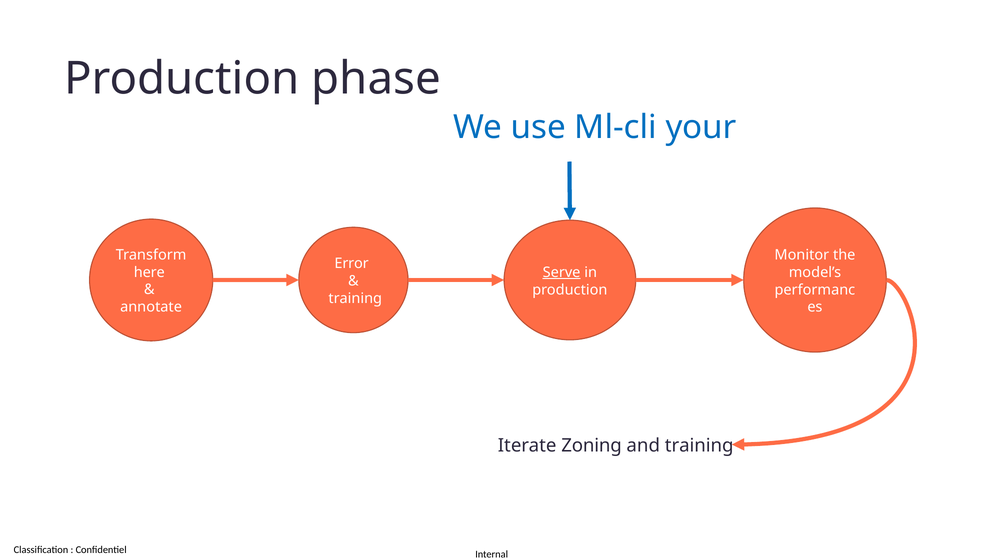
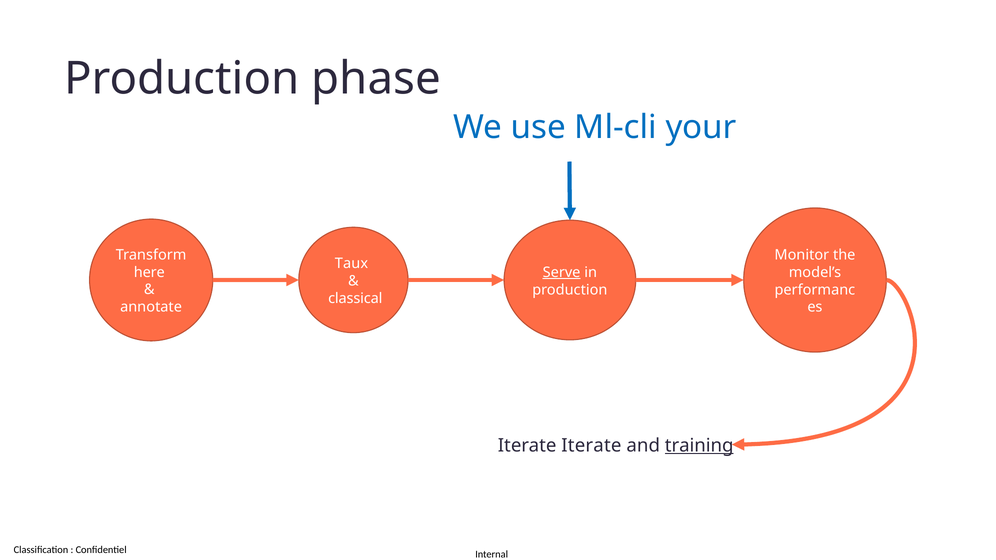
Error: Error -> Taux
training at (355, 299): training -> classical
Iterate Zoning: Zoning -> Iterate
training at (699, 446) underline: none -> present
